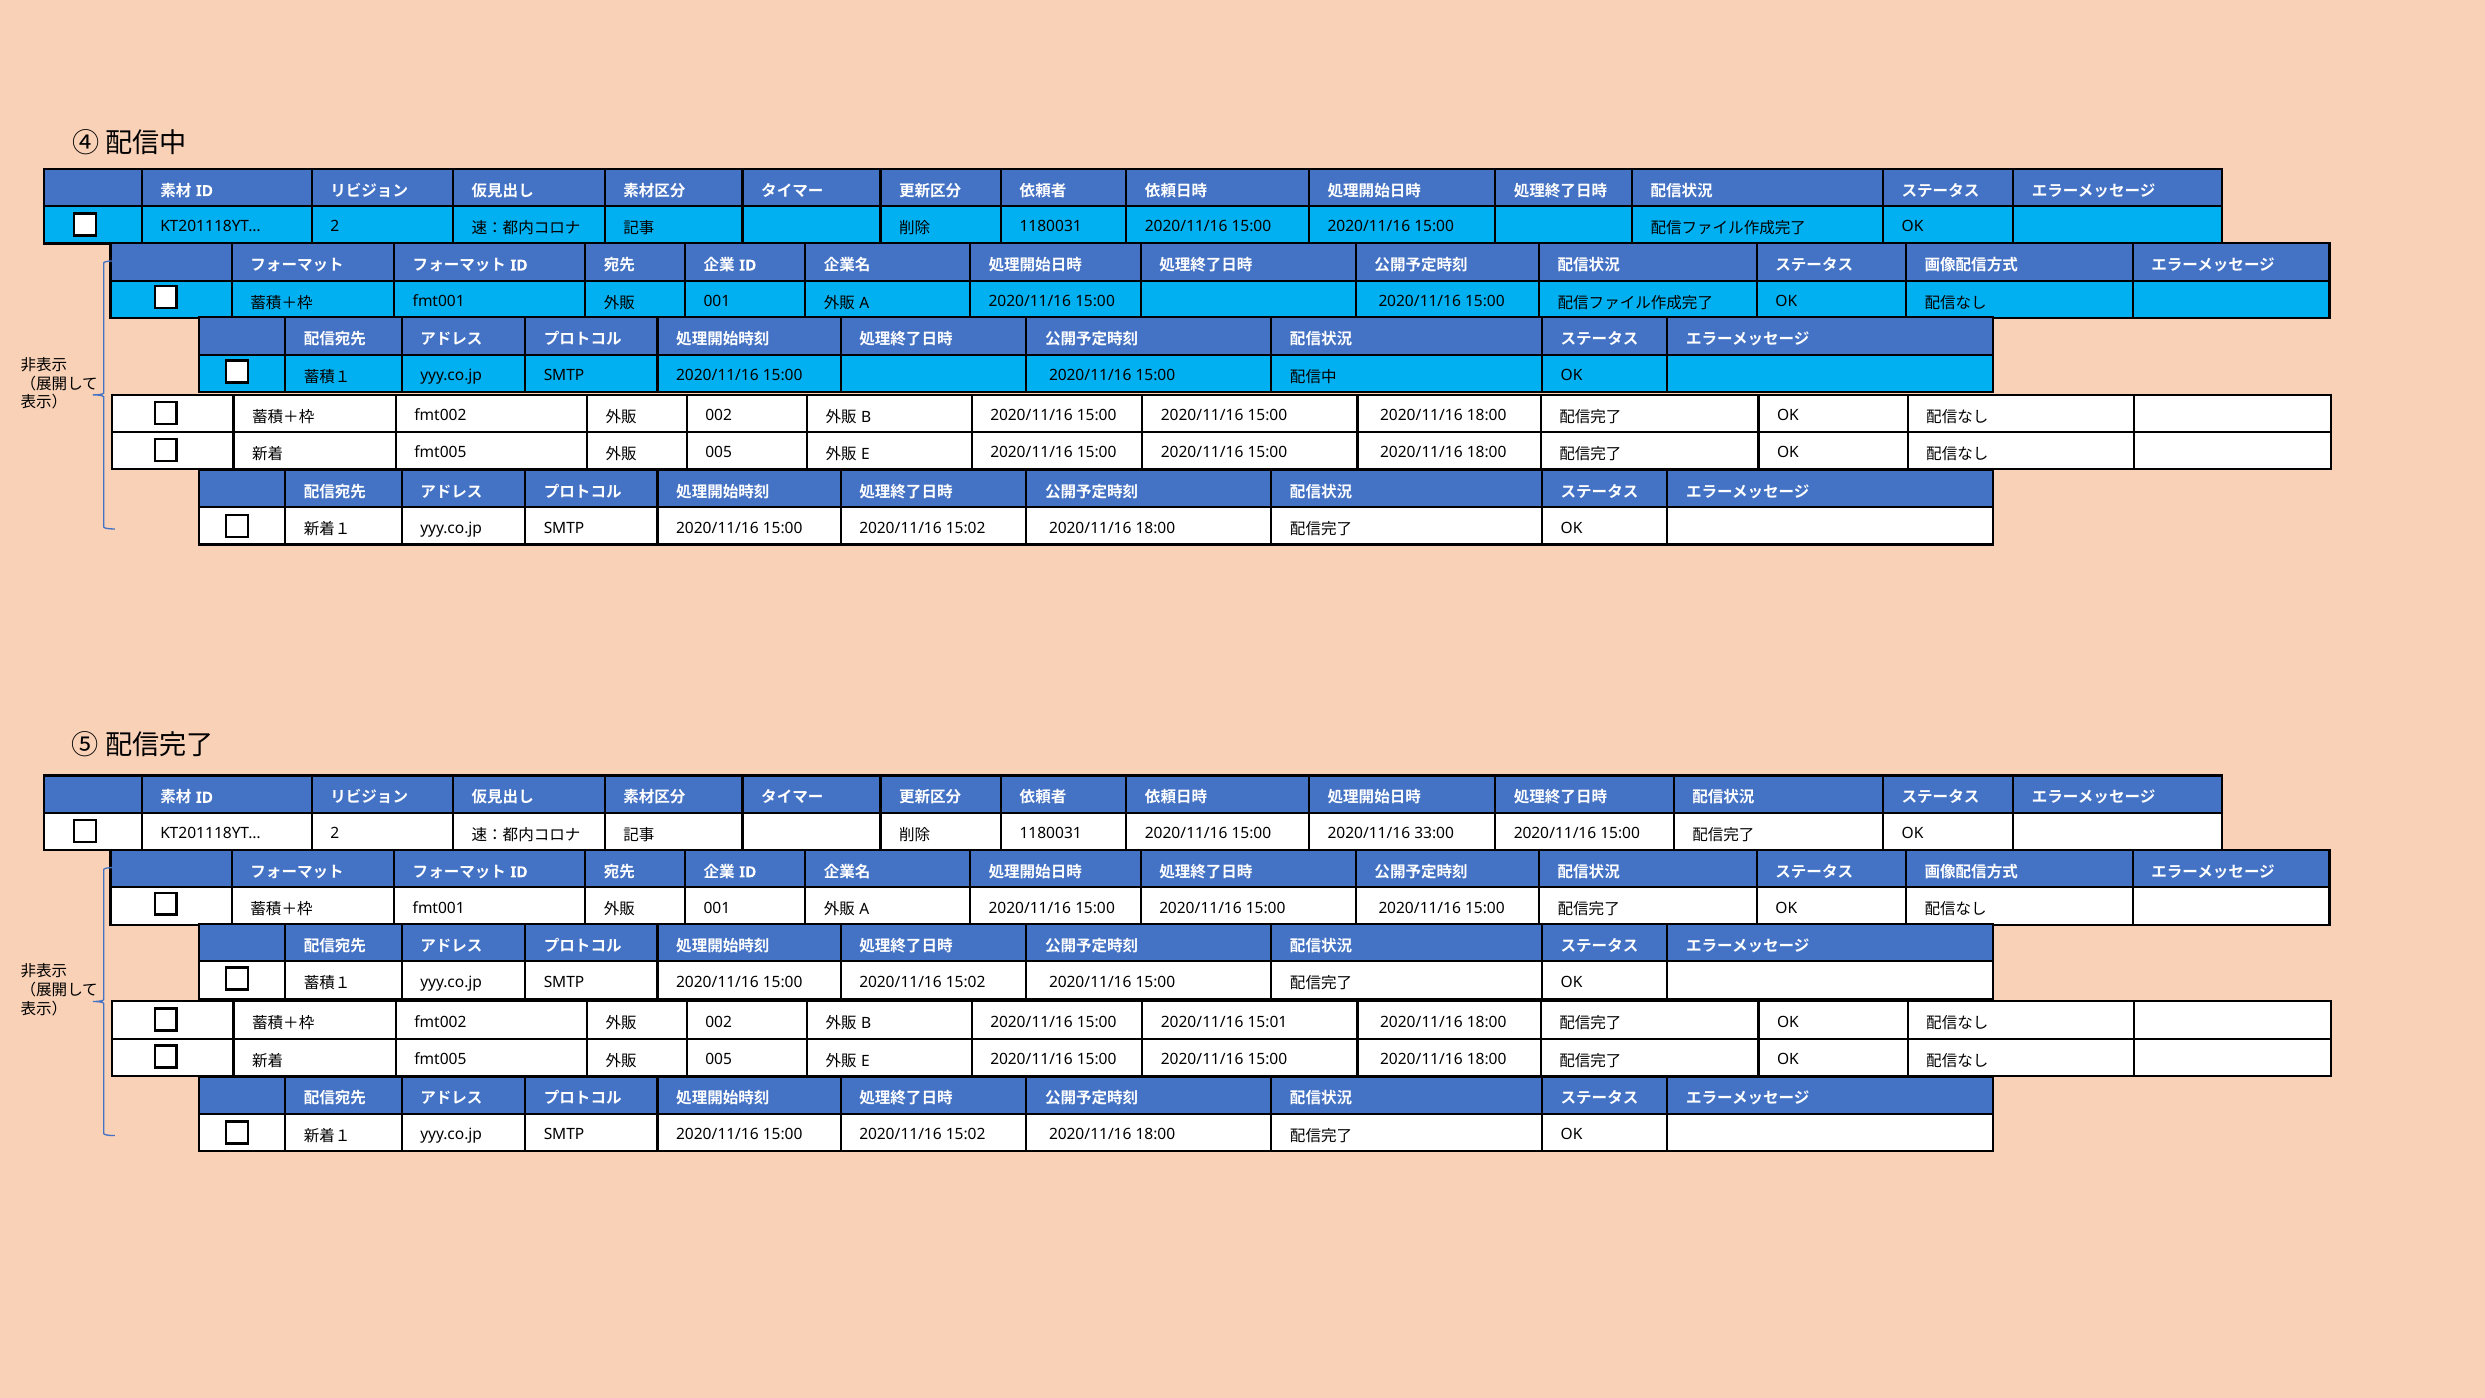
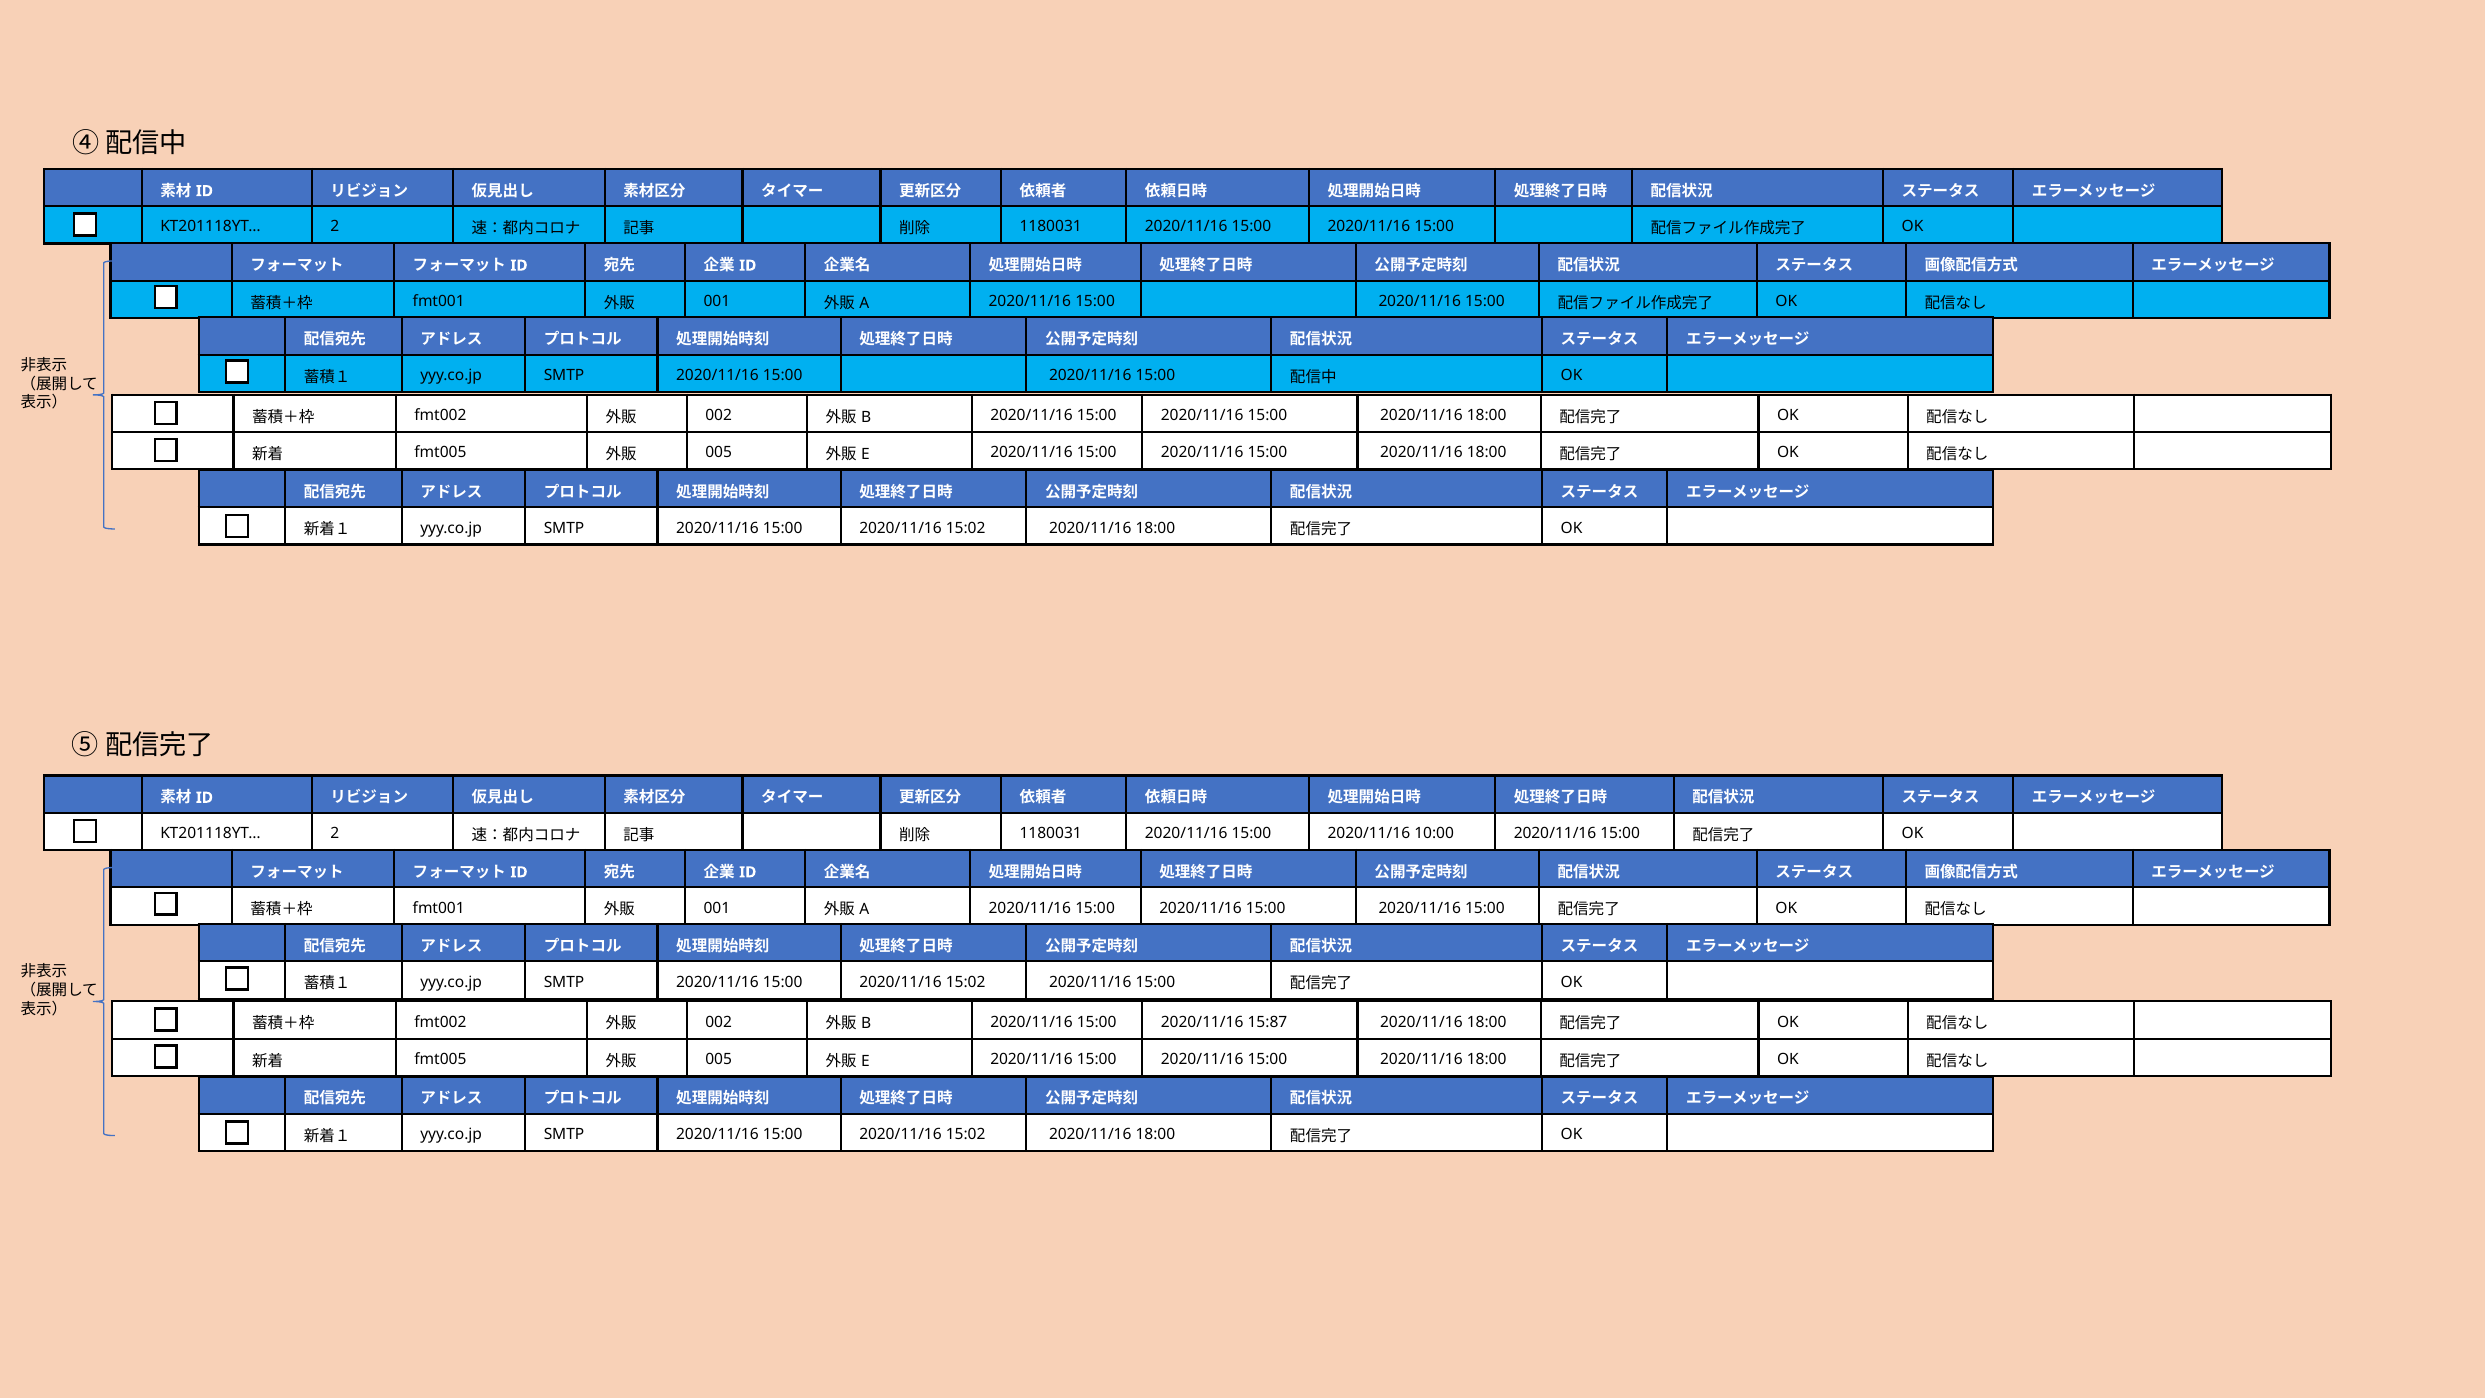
33:00: 33:00 -> 10:00
15:01: 15:01 -> 15:87
